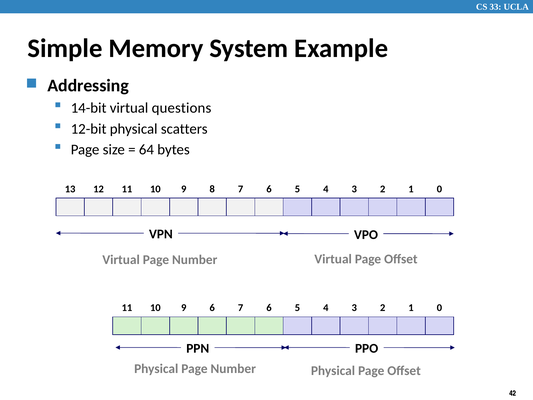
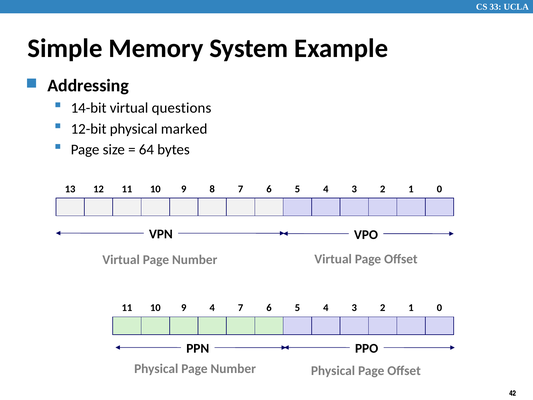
scatters: scatters -> marked
9 6: 6 -> 4
